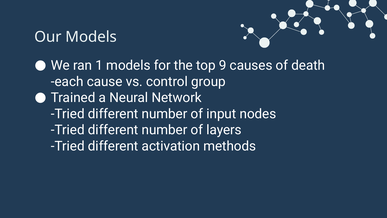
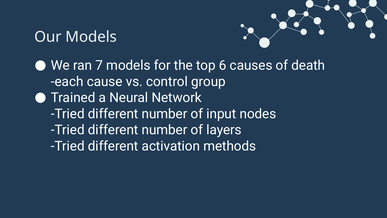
1: 1 -> 7
9: 9 -> 6
